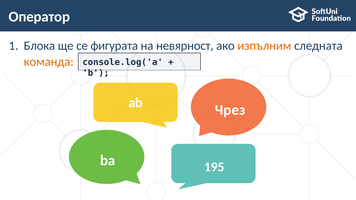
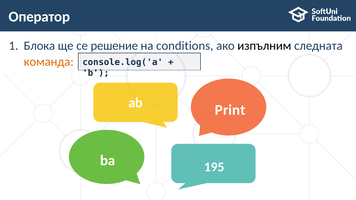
фигурата: фигурата -> решение
невярност: невярност -> conditions
изпълним colour: orange -> black
Чрез: Чрез -> Print
